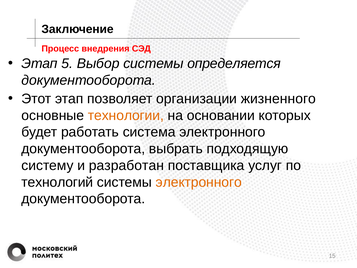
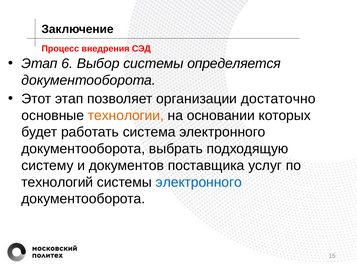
5: 5 -> 6
жизненного: жизненного -> достаточно
разработан: разработан -> документов
электронного at (199, 182) colour: orange -> blue
